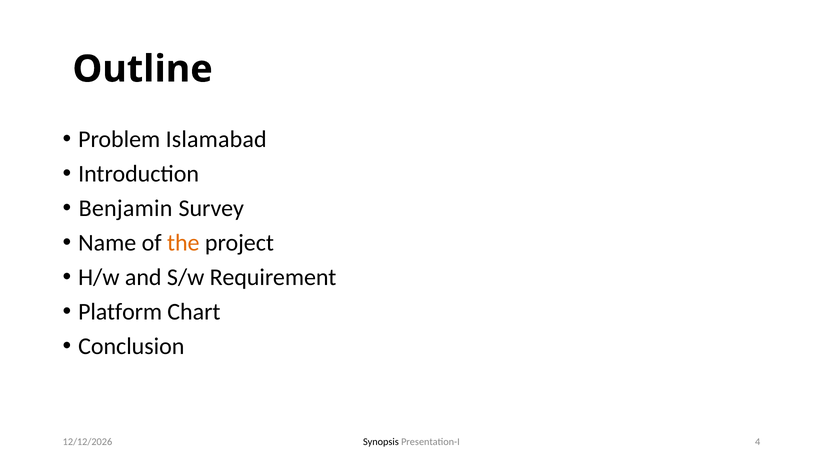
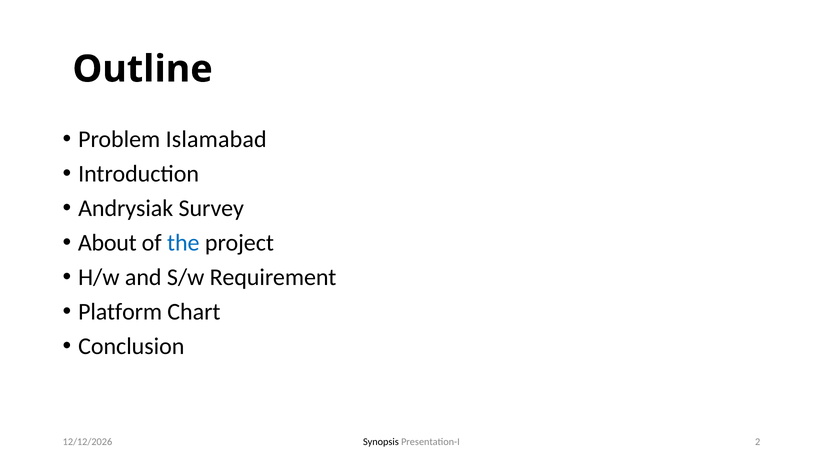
Benjamin: Benjamin -> Andrysiak
Name: Name -> About
the colour: orange -> blue
4: 4 -> 2
